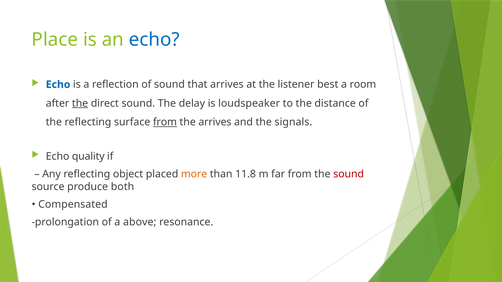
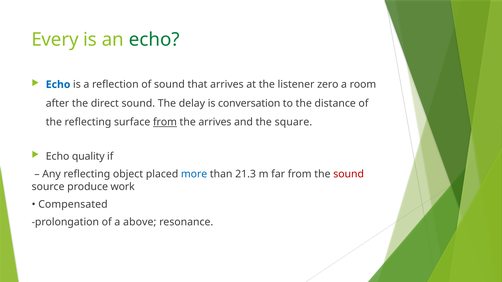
Place: Place -> Every
echo at (154, 40) colour: blue -> green
best: best -> zero
the at (80, 103) underline: present -> none
loudspeaker: loudspeaker -> conversation
signals: signals -> square
more colour: orange -> blue
11.8: 11.8 -> 21.3
both: both -> work
